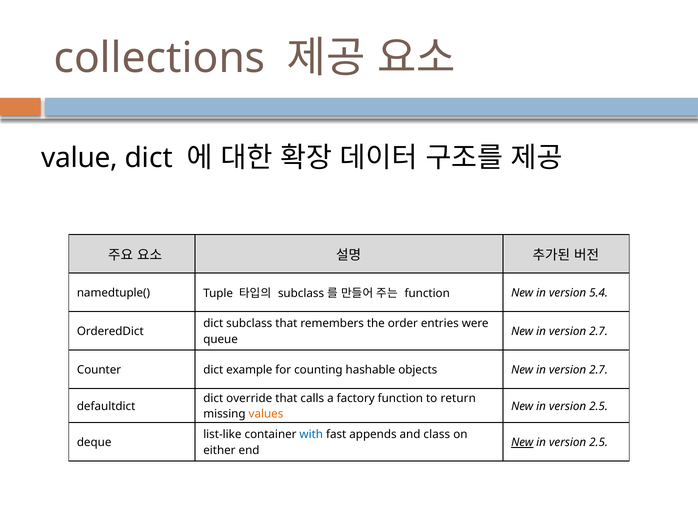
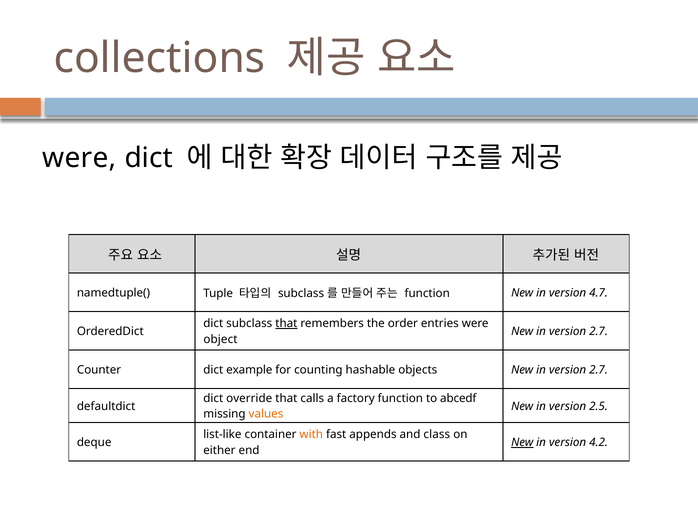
value at (80, 158): value -> were
5.4: 5.4 -> 4.7
that at (286, 323) underline: none -> present
queue: queue -> object
return: return -> abcedf
with colour: blue -> orange
2.5 at (599, 442): 2.5 -> 4.2
